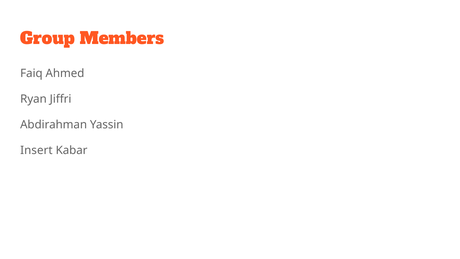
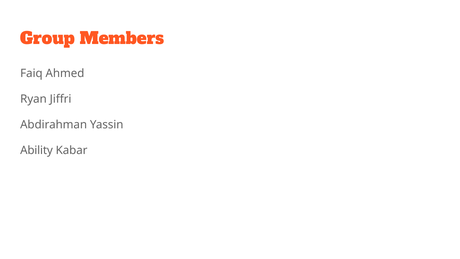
Insert: Insert -> Ability
